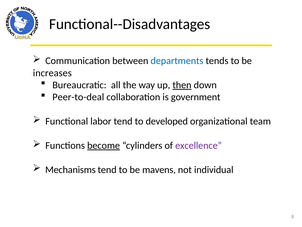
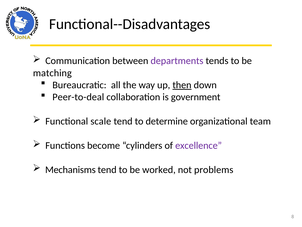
departments colour: blue -> purple
increases: increases -> matching
labor: labor -> scale
developed: developed -> determine
become underline: present -> none
mavens: mavens -> worked
individual: individual -> problems
